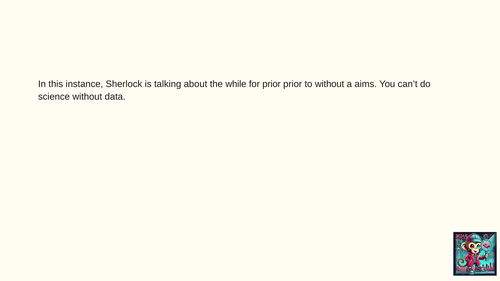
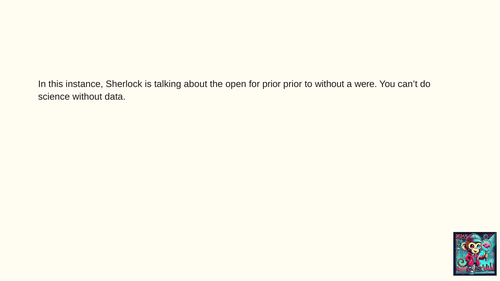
while: while -> open
aims: aims -> were
